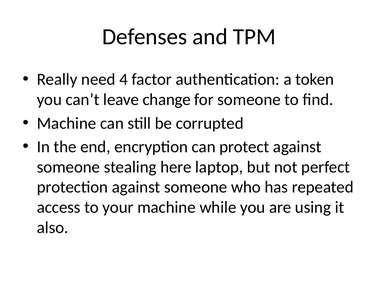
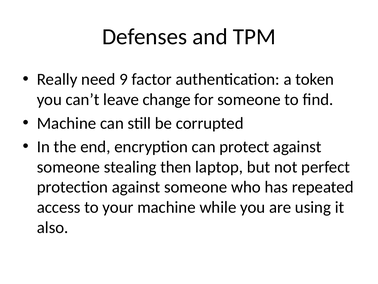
4: 4 -> 9
here: here -> then
